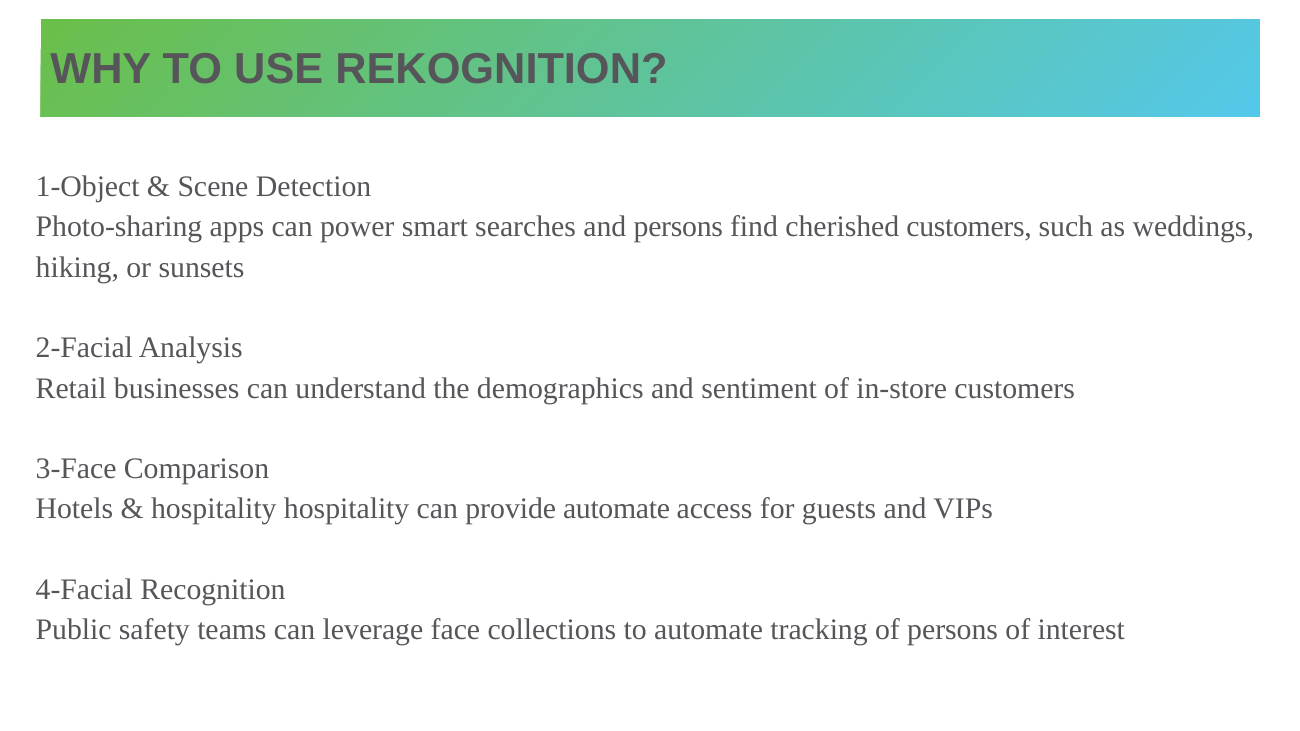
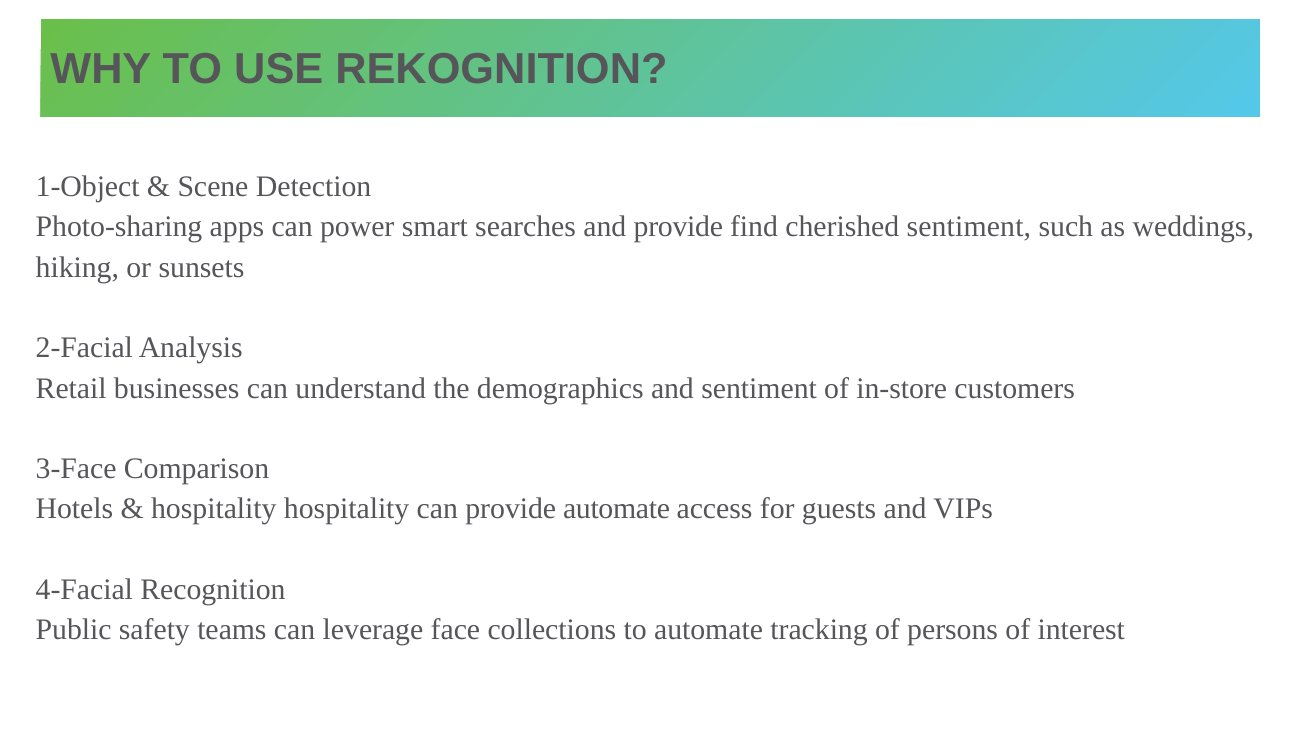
and persons: persons -> provide
cherished customers: customers -> sentiment
